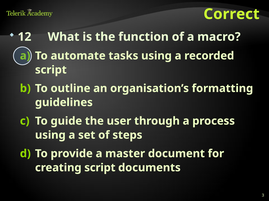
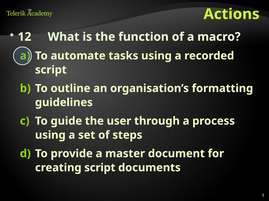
Correct: Correct -> Actions
